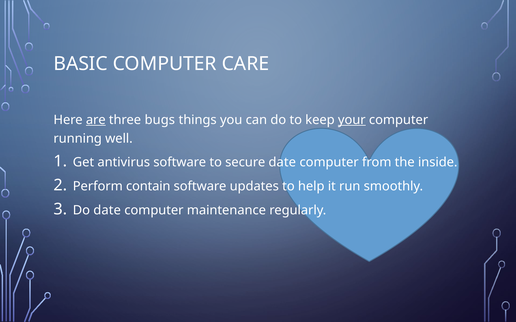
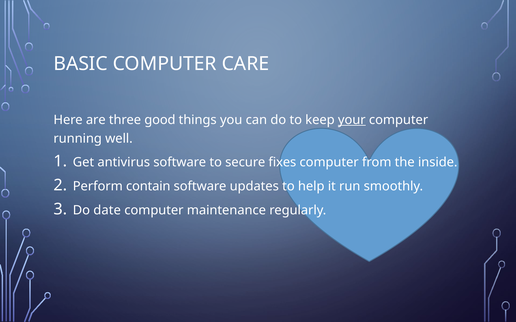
are underline: present -> none
bugs: bugs -> good
secure date: date -> fixes
